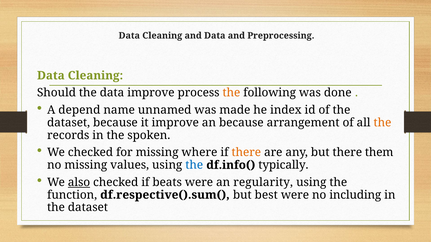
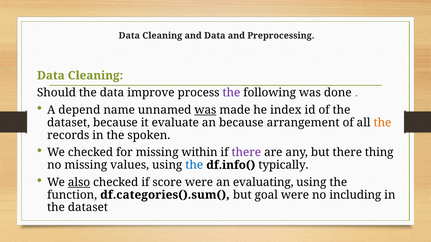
the at (231, 93) colour: orange -> purple
was at (205, 110) underline: none -> present
it improve: improve -> evaluate
where: where -> within
there at (246, 153) colour: orange -> purple
them: them -> thing
beats: beats -> score
regularity: regularity -> evaluating
df.respective().sum(: df.respective().sum( -> df.categories().sum(
best: best -> goal
